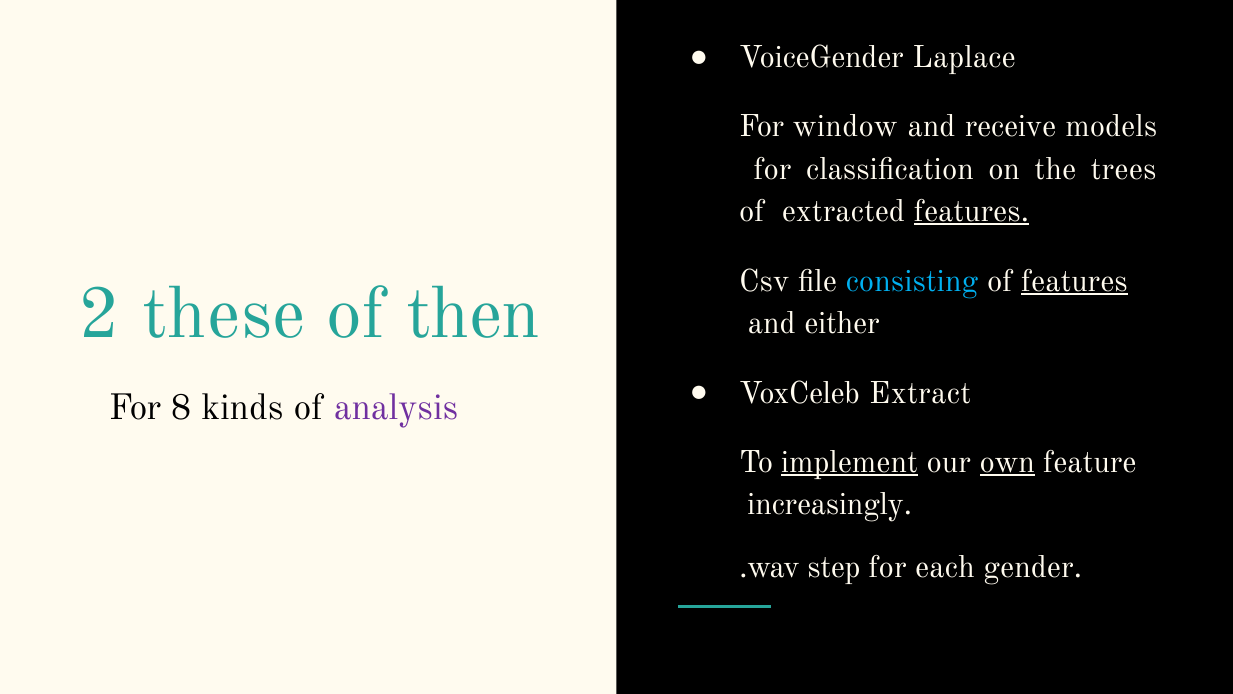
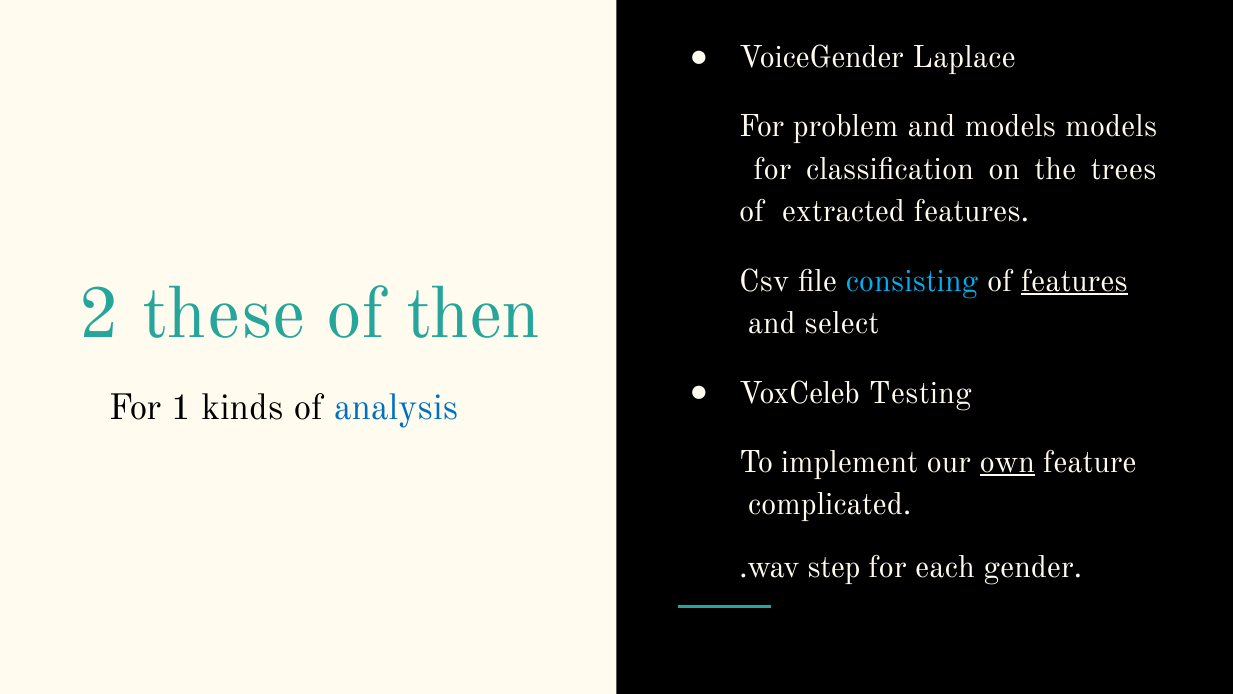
window: window -> problem
and receive: receive -> models
features at (972, 211) underline: present -> none
either: either -> select
Extract: Extract -> Testing
8: 8 -> 1
analysis colour: purple -> blue
implement underline: present -> none
increasingly: increasingly -> complicated
